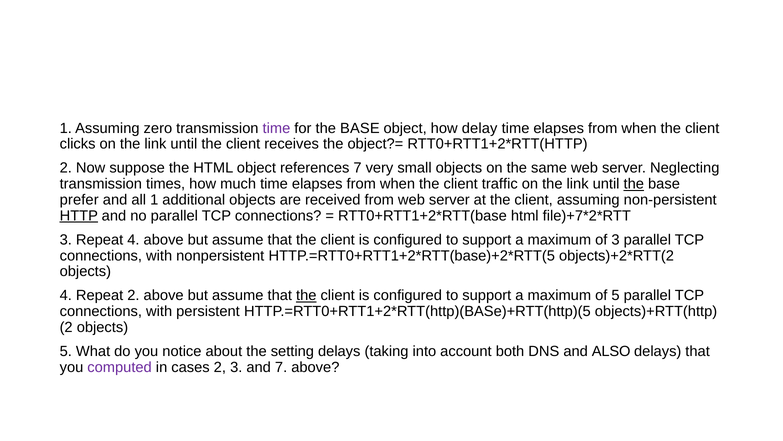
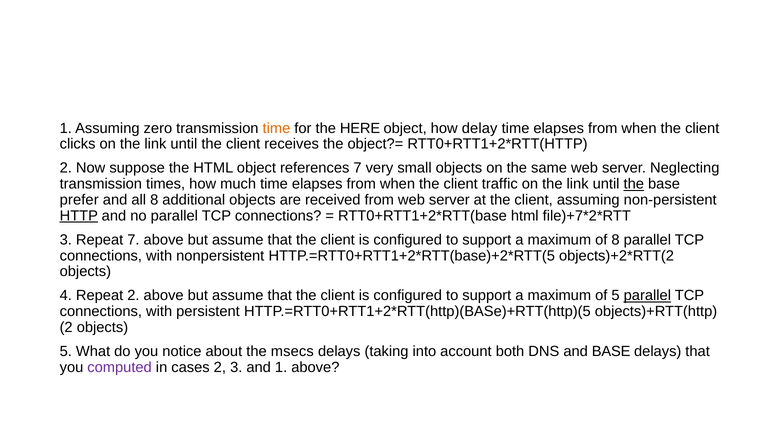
time at (276, 128) colour: purple -> orange
for the BASE: BASE -> HERE
all 1: 1 -> 8
Repeat 4: 4 -> 7
of 3: 3 -> 8
the at (306, 295) underline: present -> none
parallel at (647, 295) underline: none -> present
setting: setting -> msecs
and ALSO: ALSO -> BASE
and 7: 7 -> 1
